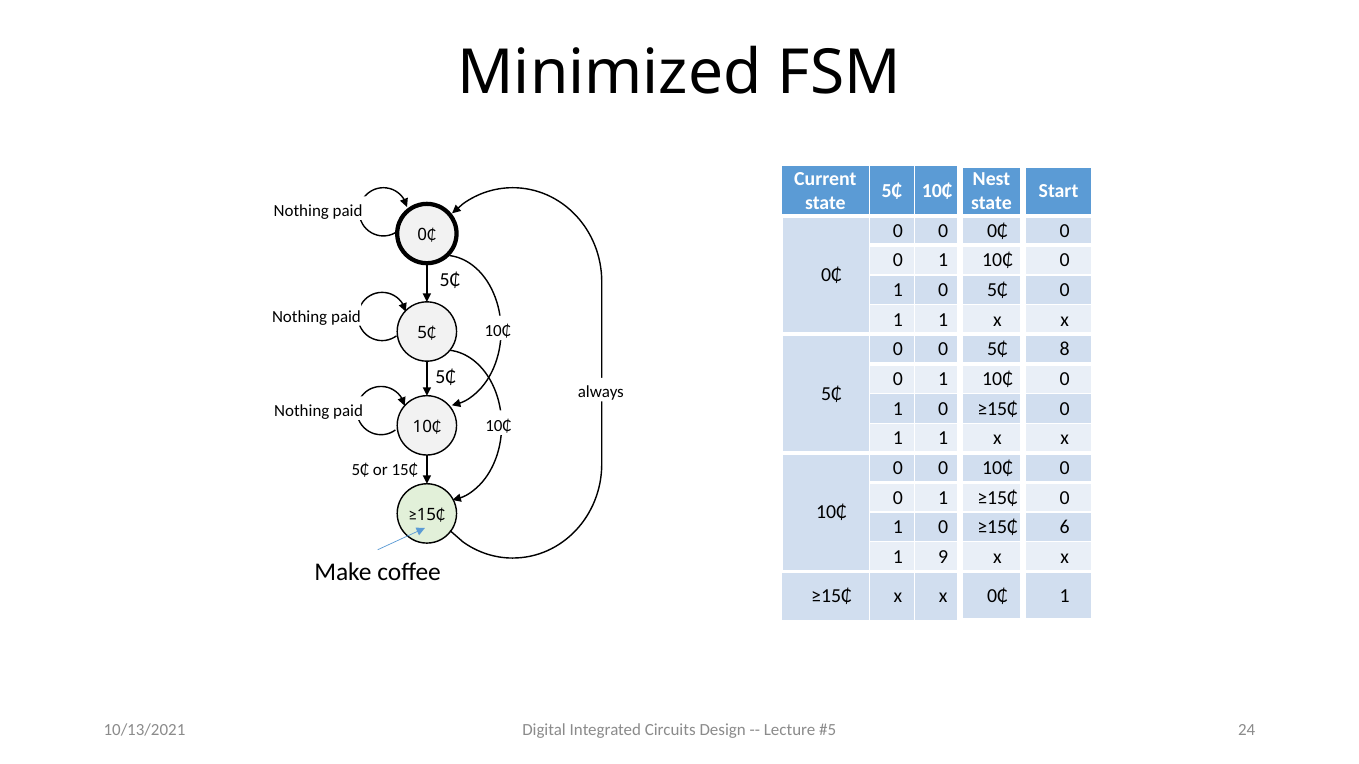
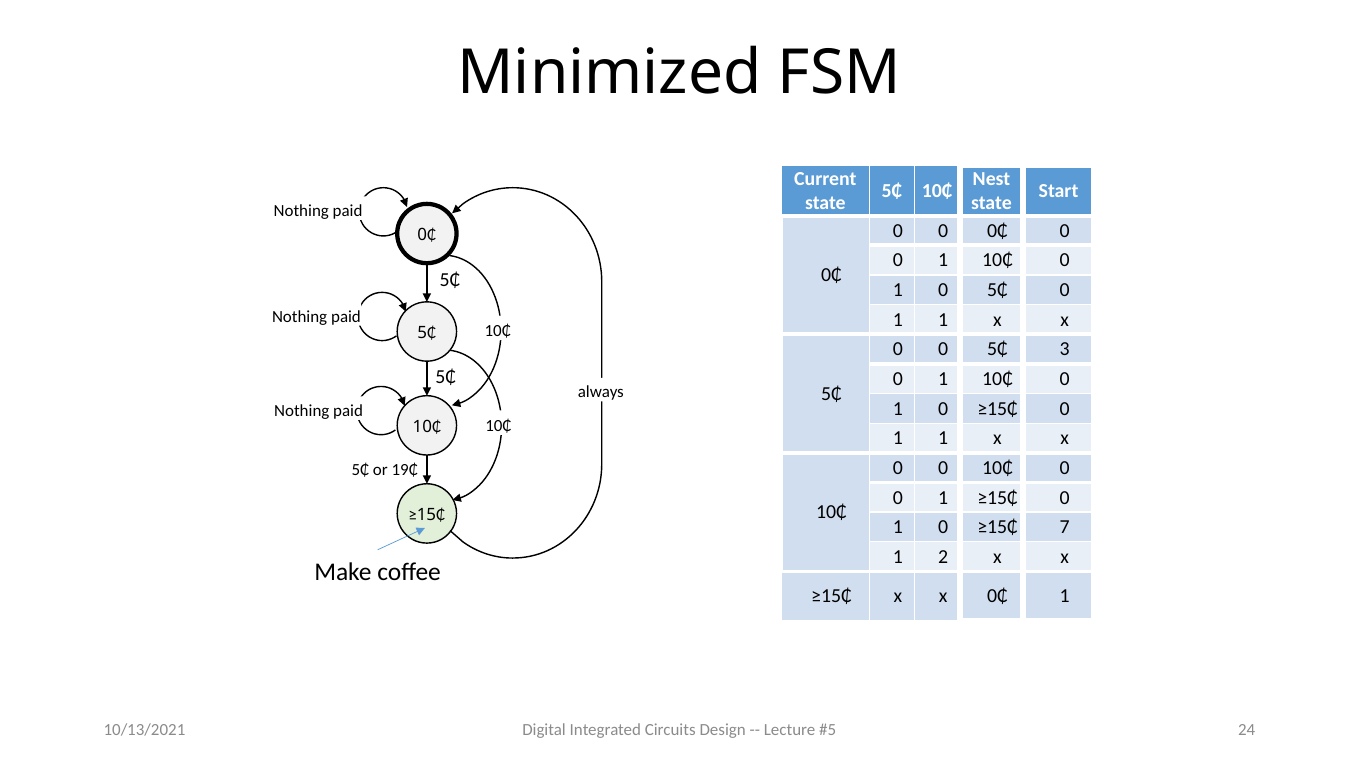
8: 8 -> 3
15₵: 15₵ -> 19₵
6: 6 -> 7
9: 9 -> 2
